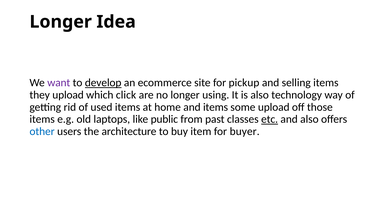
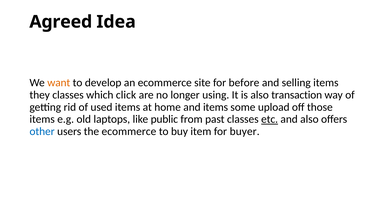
Longer at (61, 22): Longer -> Agreed
want colour: purple -> orange
develop underline: present -> none
pickup: pickup -> before
they upload: upload -> classes
technology: technology -> transaction
the architecture: architecture -> ecommerce
